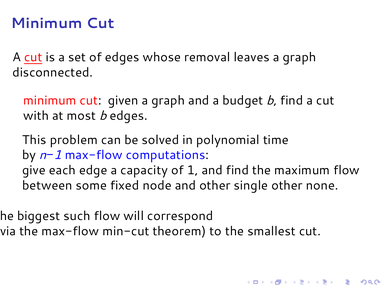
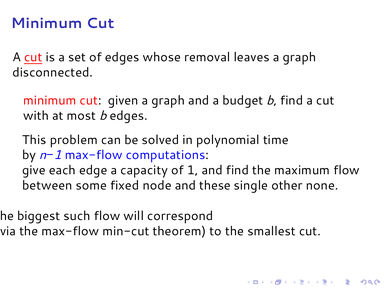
and other: other -> these
